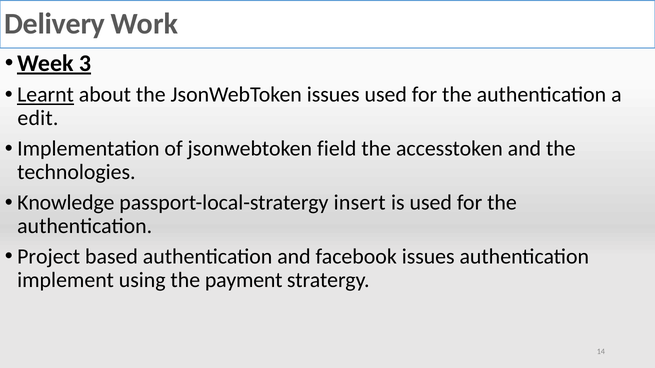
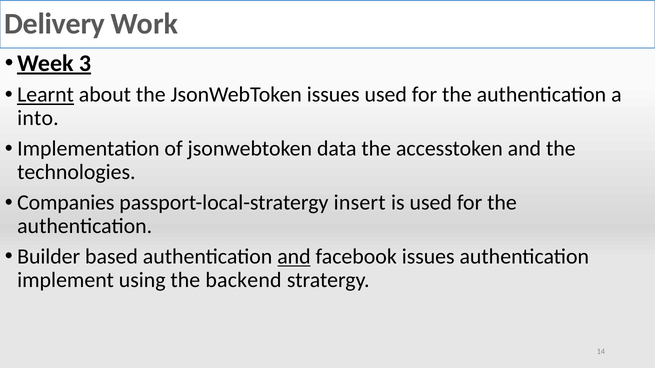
edit: edit -> into
field: field -> data
Knowledge: Knowledge -> Companies
Project: Project -> Builder
and at (294, 257) underline: none -> present
payment: payment -> backend
